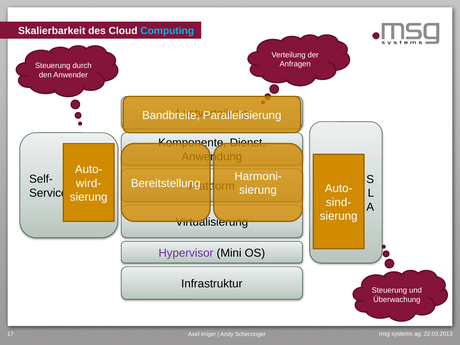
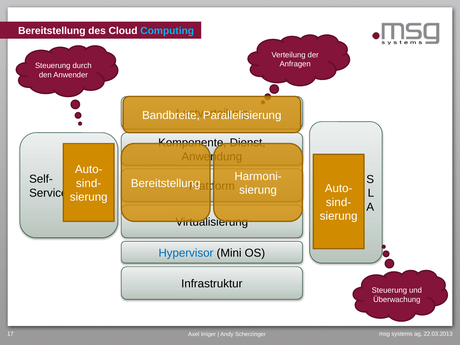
Skalierbarkeit at (52, 31): Skalierbarkeit -> Bereitstellung
wird- at (89, 183): wird- -> sind-
Hypervisor colour: purple -> blue
